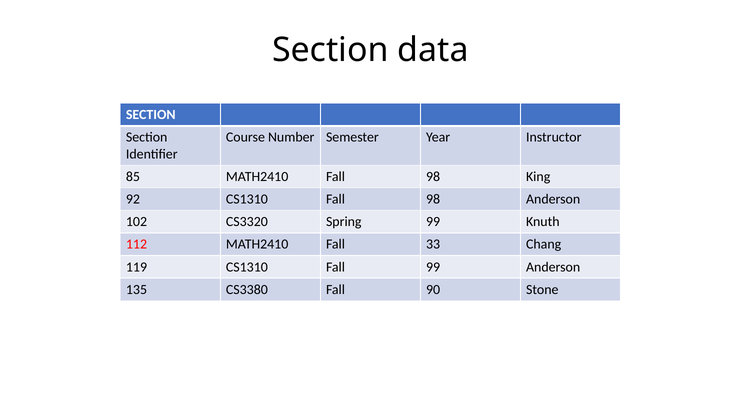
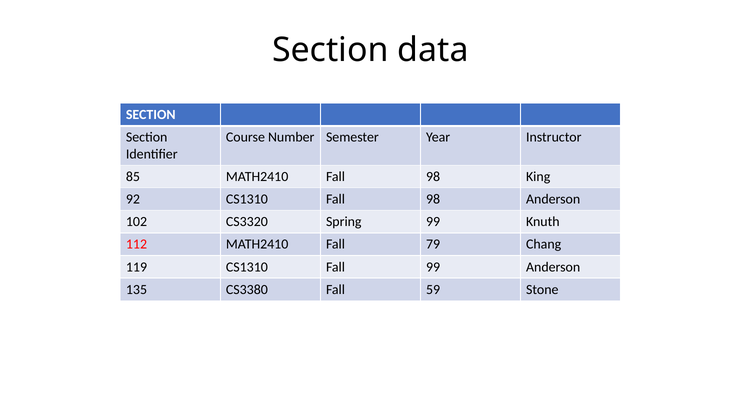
33: 33 -> 79
90: 90 -> 59
